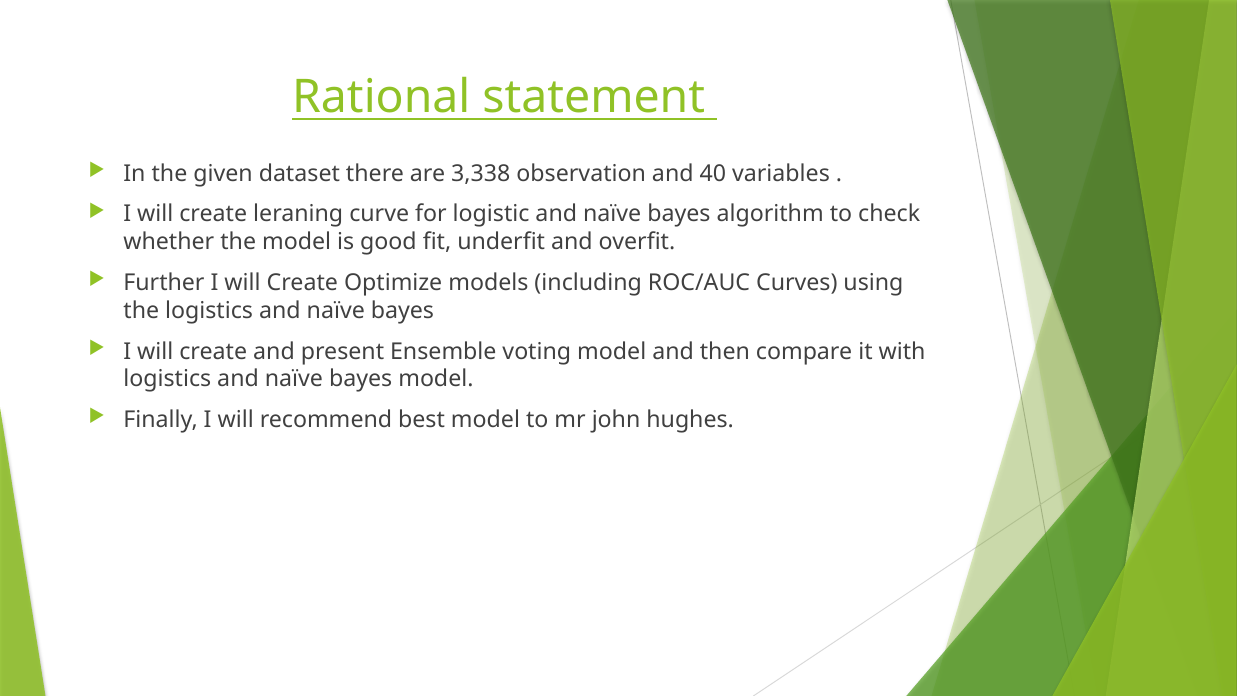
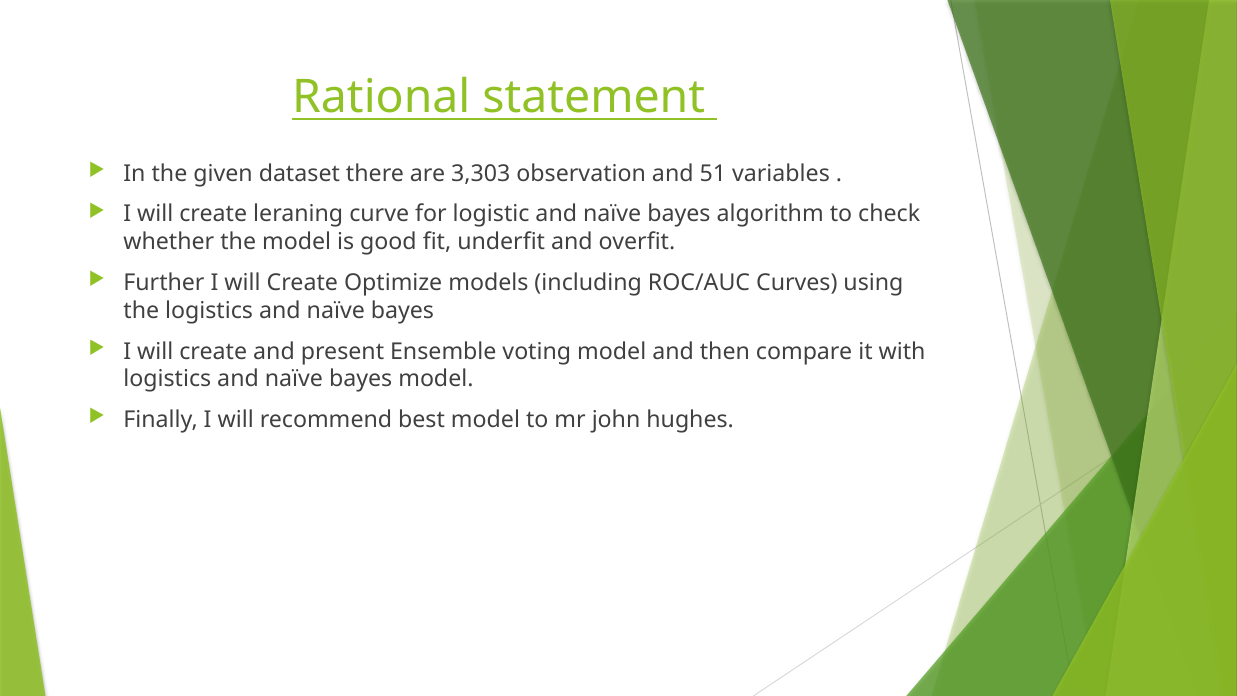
3,338: 3,338 -> 3,303
40: 40 -> 51
